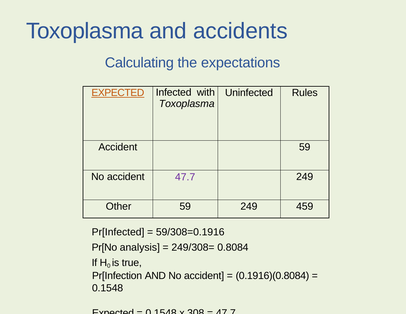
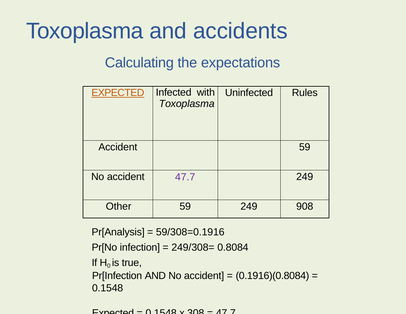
459: 459 -> 908
Pr[Infected: Pr[Infected -> Pr[Analysis
analysis: analysis -> infection
